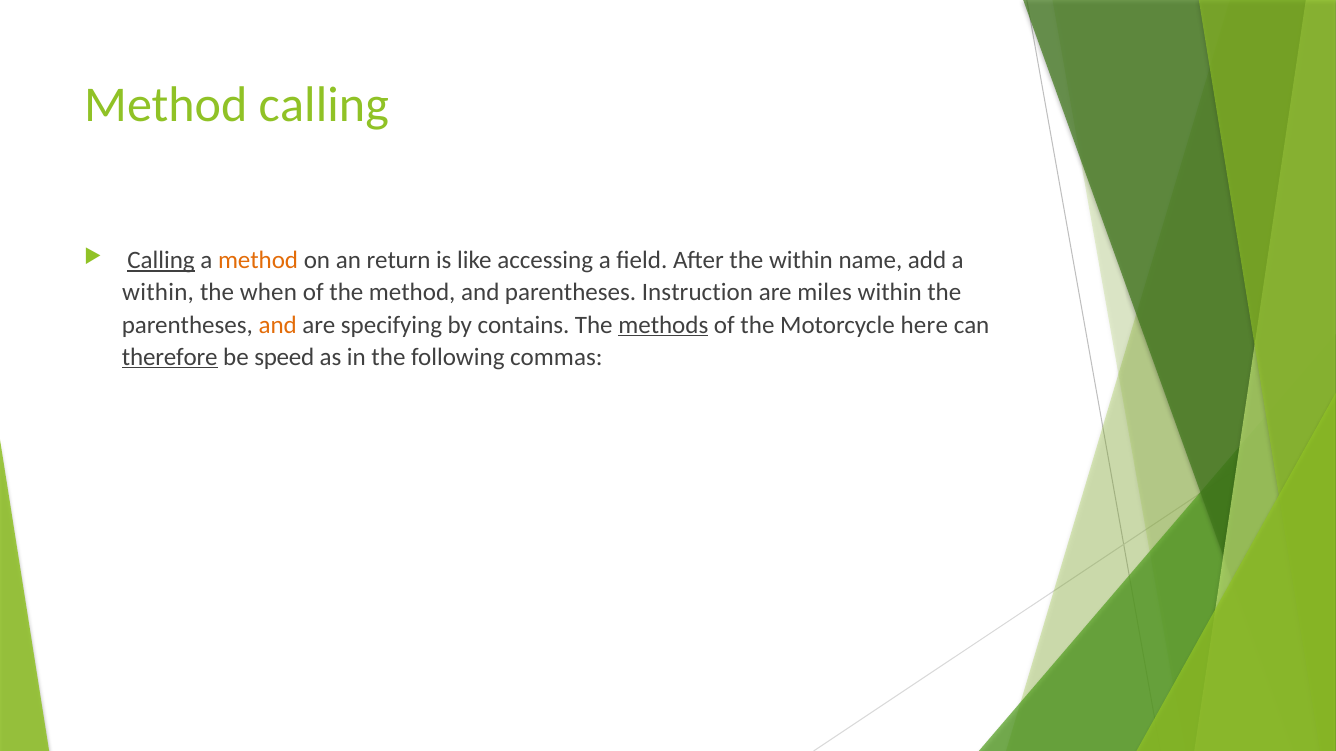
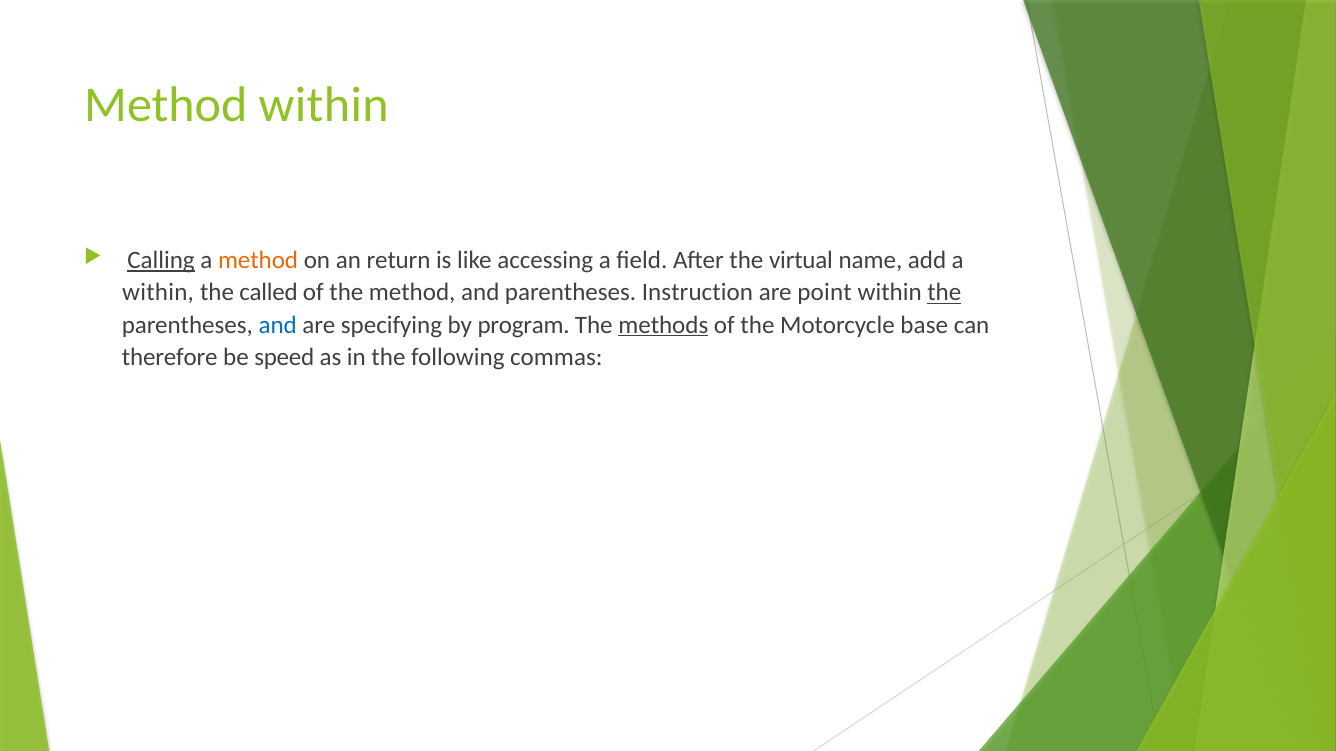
Method calling: calling -> within
the within: within -> virtual
when: when -> called
miles: miles -> point
the at (944, 293) underline: none -> present
and at (278, 325) colour: orange -> blue
contains: contains -> program
here: here -> base
therefore underline: present -> none
